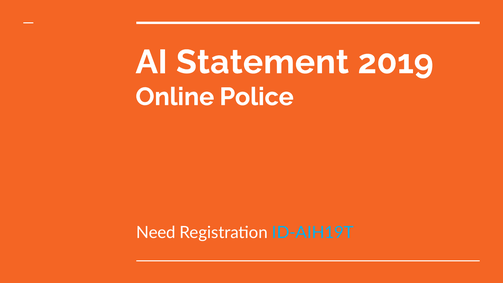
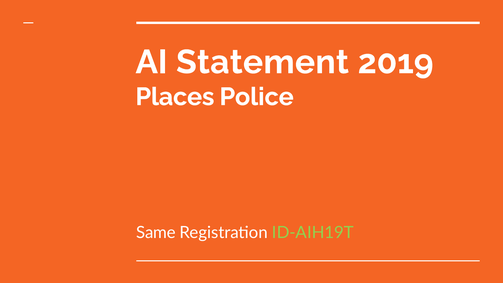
Online: Online -> Places
Need: Need -> Same
ID-AIH19T colour: light blue -> light green
